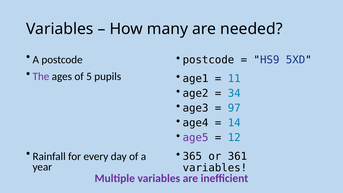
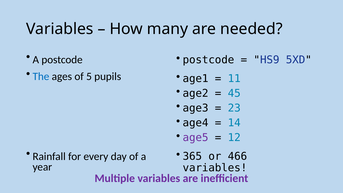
The colour: purple -> blue
34: 34 -> 45
97: 97 -> 23
361: 361 -> 466
